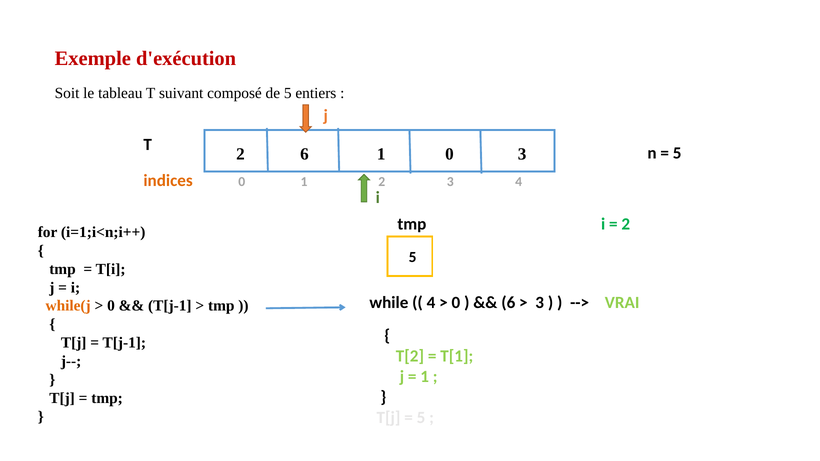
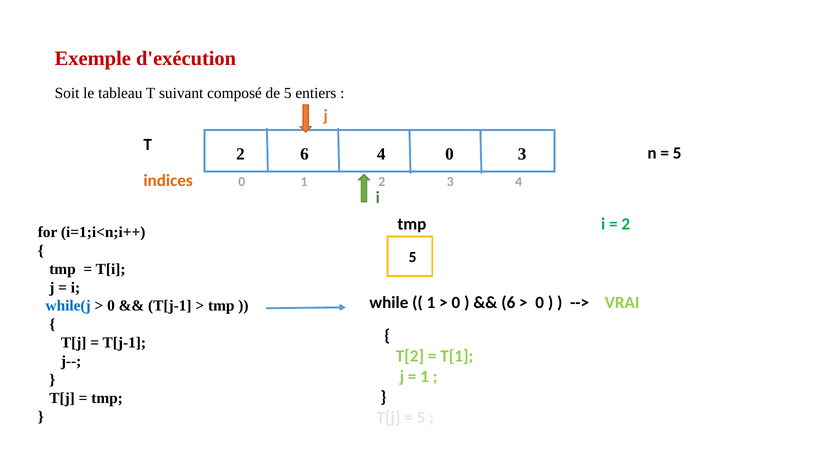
6 1: 1 -> 4
4 at (431, 303): 4 -> 1
3 at (540, 303): 3 -> 0
while(j colour: orange -> blue
